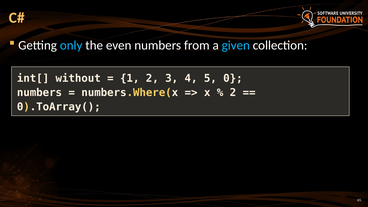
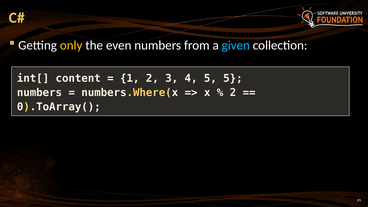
only colour: light blue -> yellow
without: without -> content
5 0: 0 -> 5
